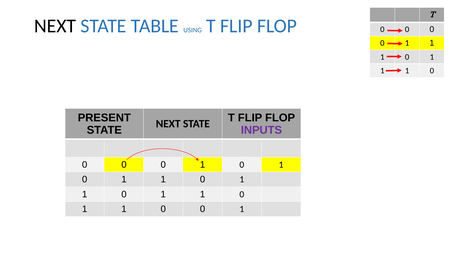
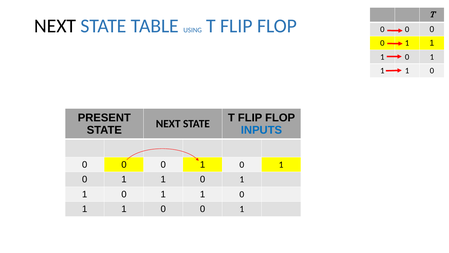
INPUTS colour: purple -> blue
